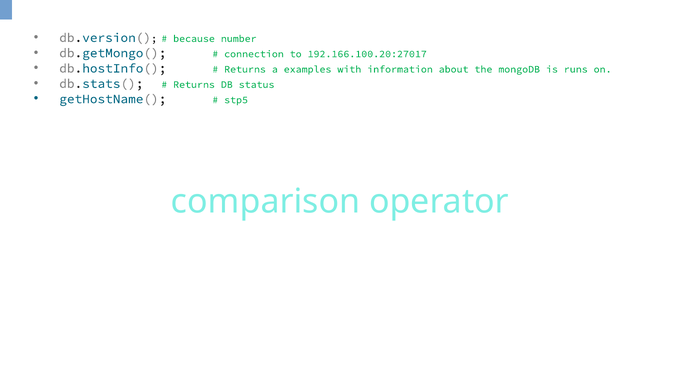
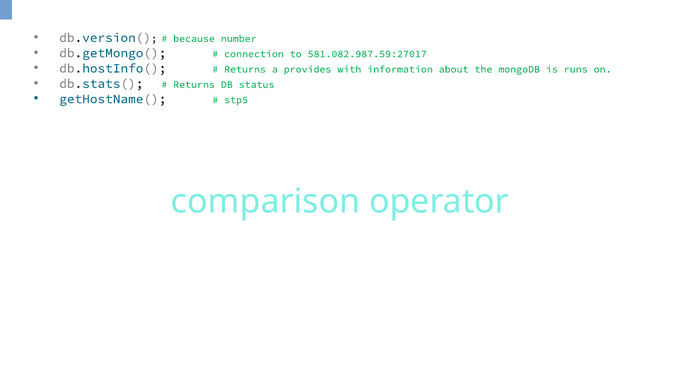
192.166.100.20:27017: 192.166.100.20:27017 -> 581.082.987.59:27017
examples: examples -> provides
